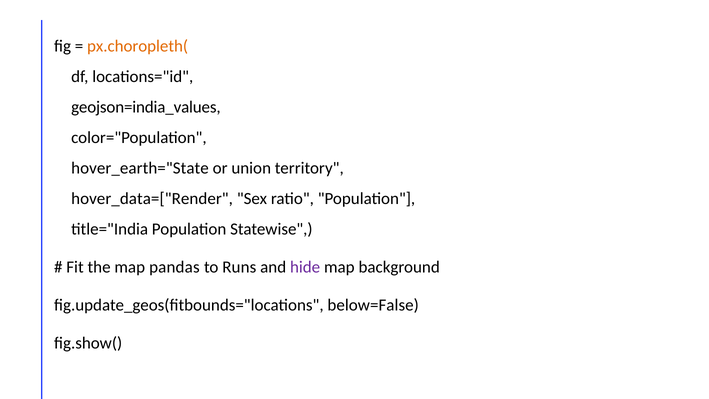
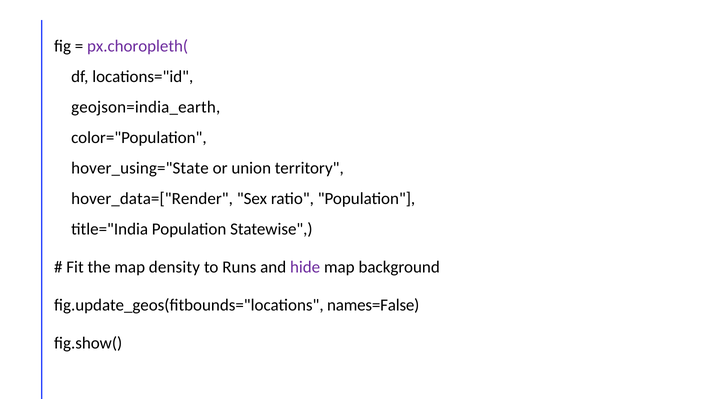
px.choropleth( colour: orange -> purple
geojson=india_values: geojson=india_values -> geojson=india_earth
hover_earth="State: hover_earth="State -> hover_using="State
pandas: pandas -> density
below=False: below=False -> names=False
